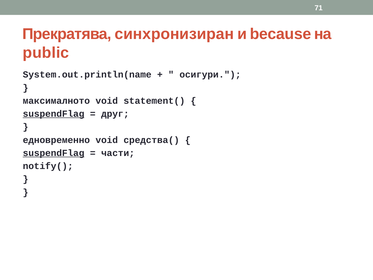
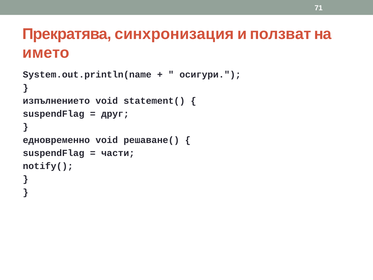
синхронизиран: синхронизиран -> синхронизация
because: because -> ползват
public: public -> името
максималното: максималното -> изпълнението
suspendFlag at (54, 114) underline: present -> none
средства(: средства( -> решаване(
suspendFlag at (54, 153) underline: present -> none
